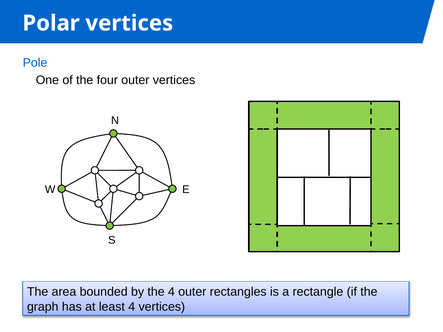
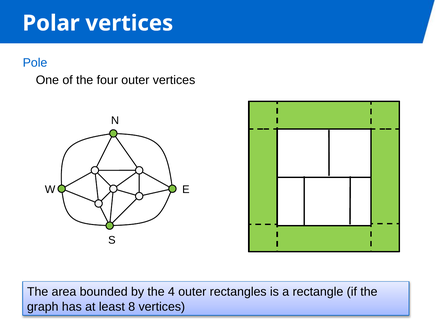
least 4: 4 -> 8
